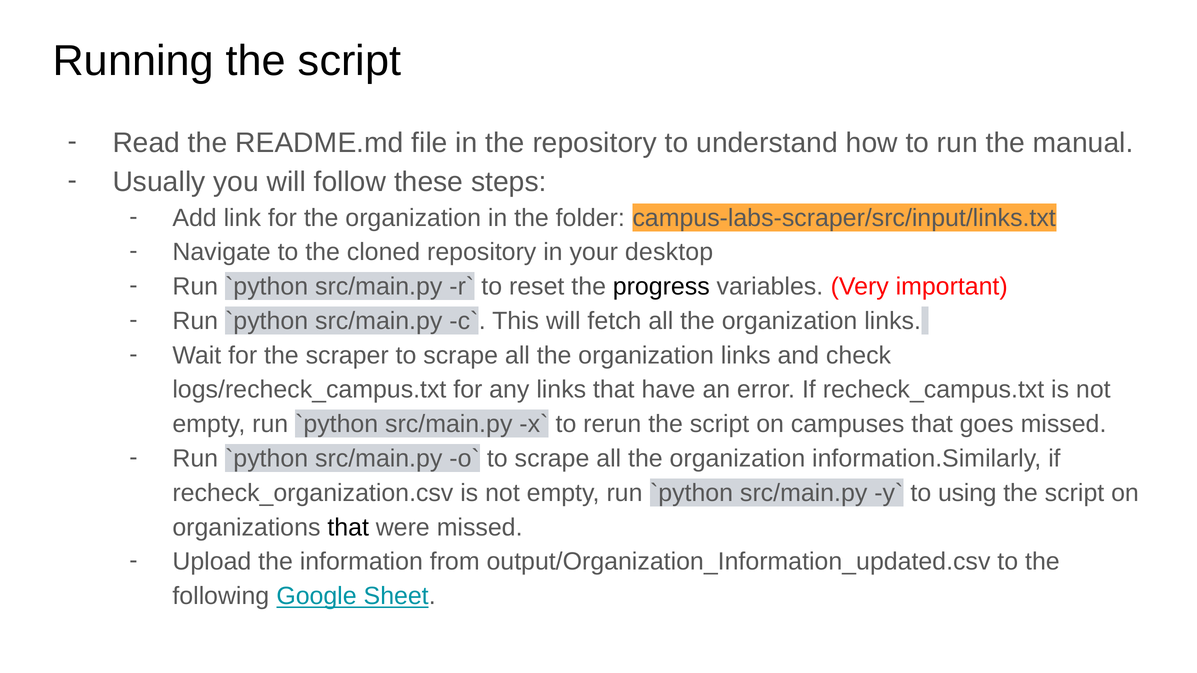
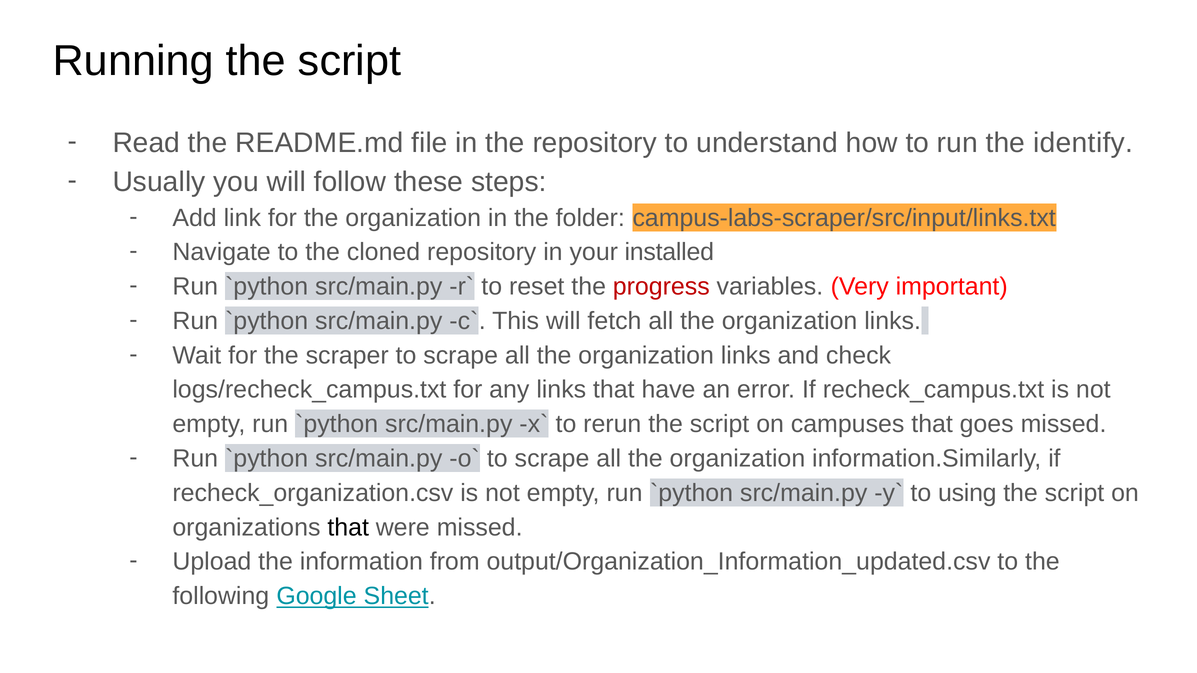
manual: manual -> identify
desktop: desktop -> installed
progress colour: black -> red
